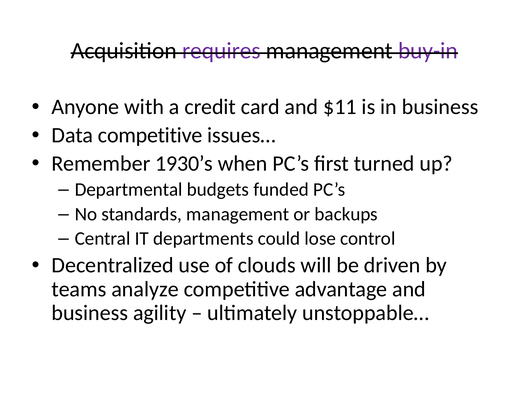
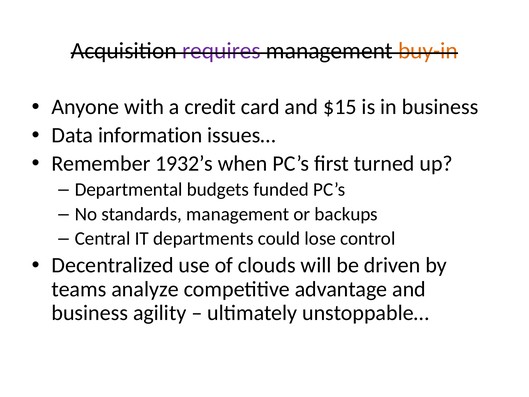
buy-in colour: purple -> orange
$11: $11 -> $15
Data competitive: competitive -> information
1930’s: 1930’s -> 1932’s
